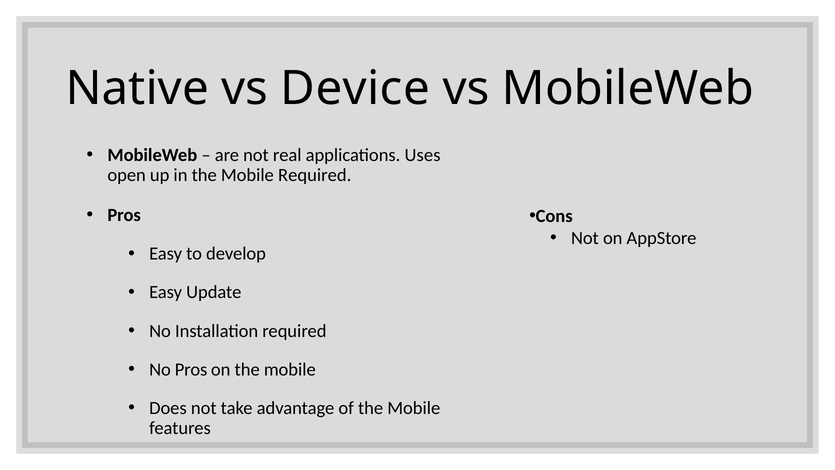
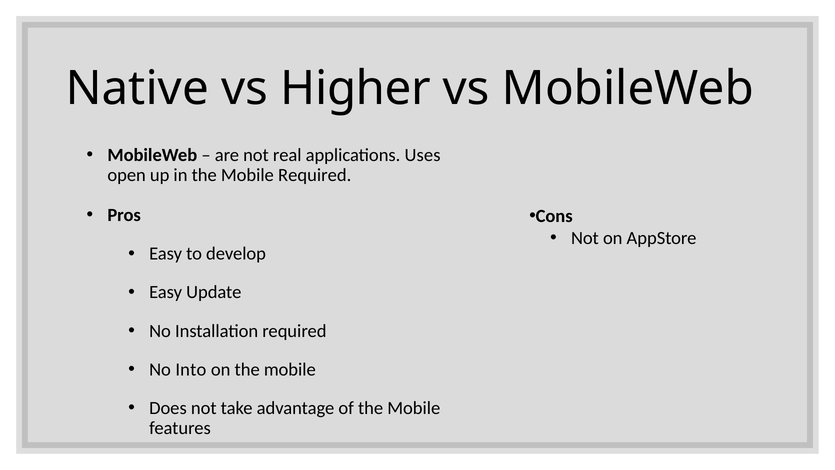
Device: Device -> Higher
No Pros: Pros -> Into
